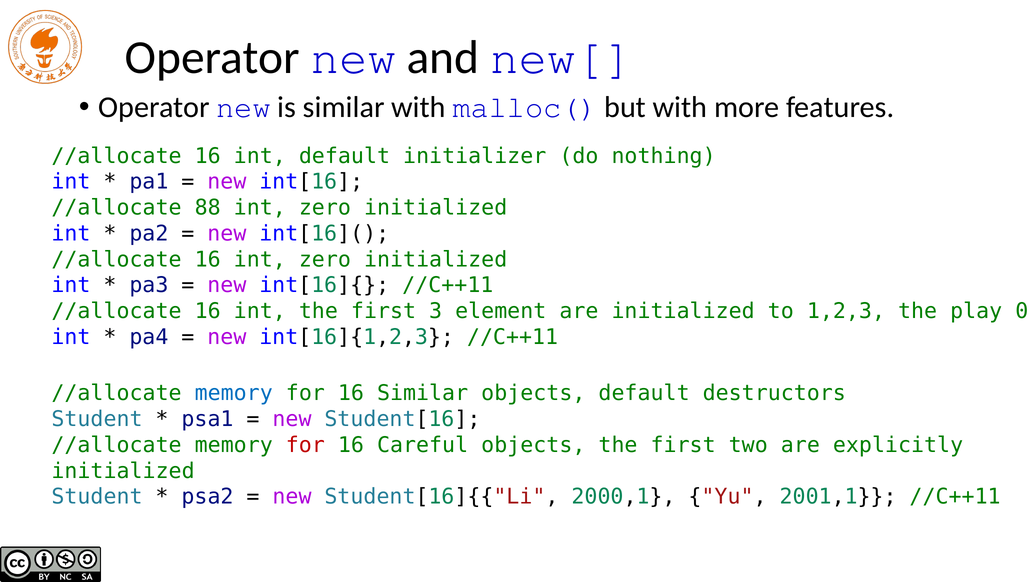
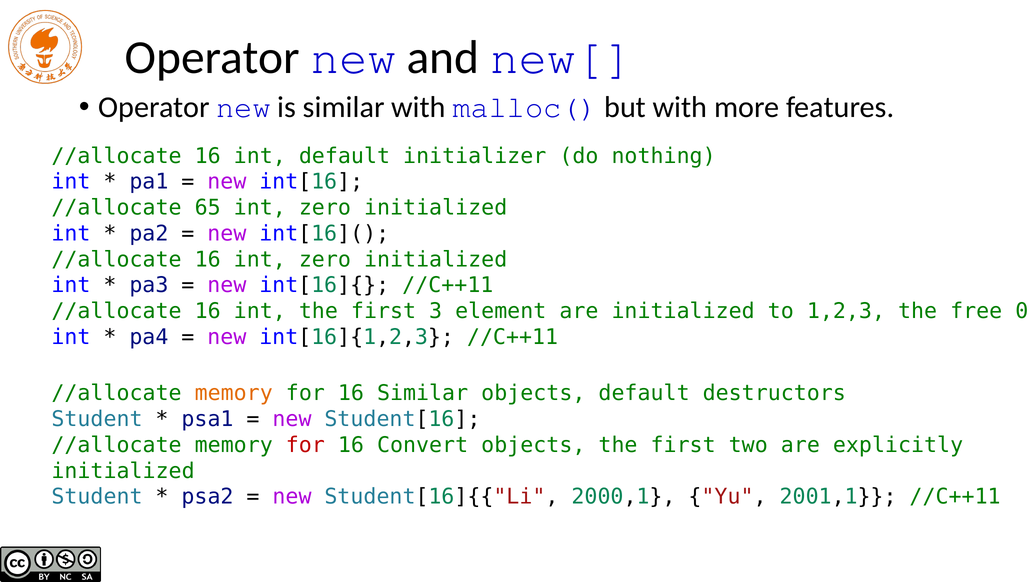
88: 88 -> 65
play: play -> free
memory at (234, 394) colour: blue -> orange
Careful: Careful -> Convert
